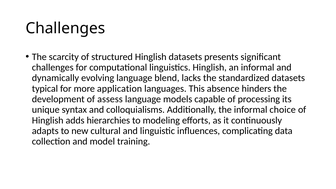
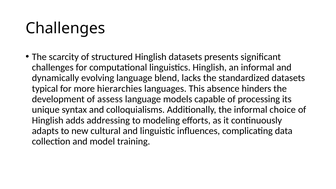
application: application -> hierarchies
hierarchies: hierarchies -> addressing
